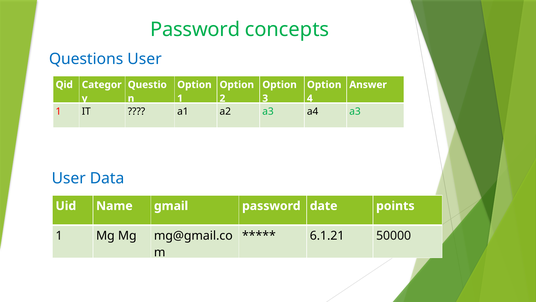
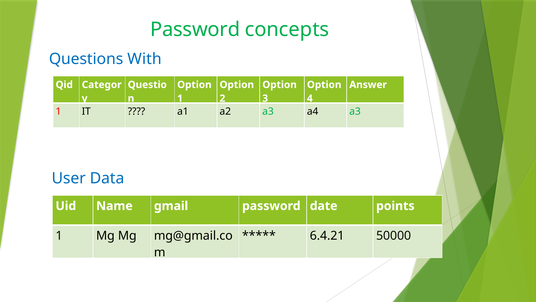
Questions User: User -> With
6.1.21: 6.1.21 -> 6.4.21
